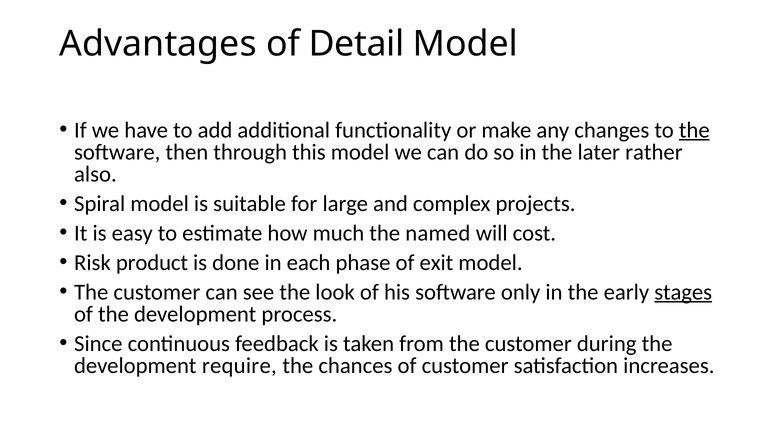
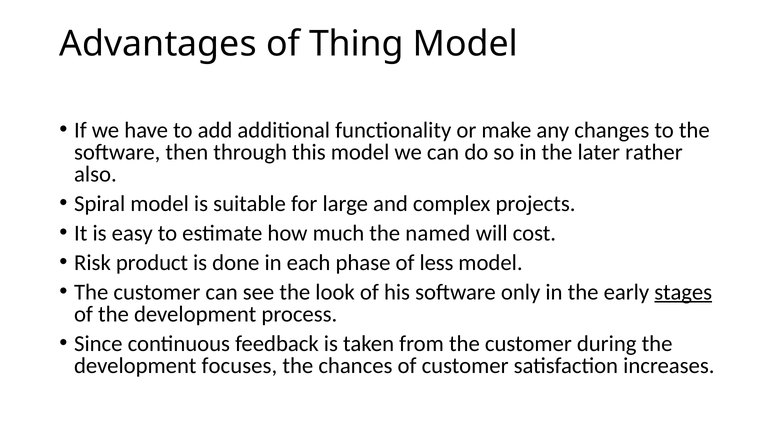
Detail: Detail -> Thing
the at (694, 130) underline: present -> none
exit: exit -> less
require: require -> focuses
